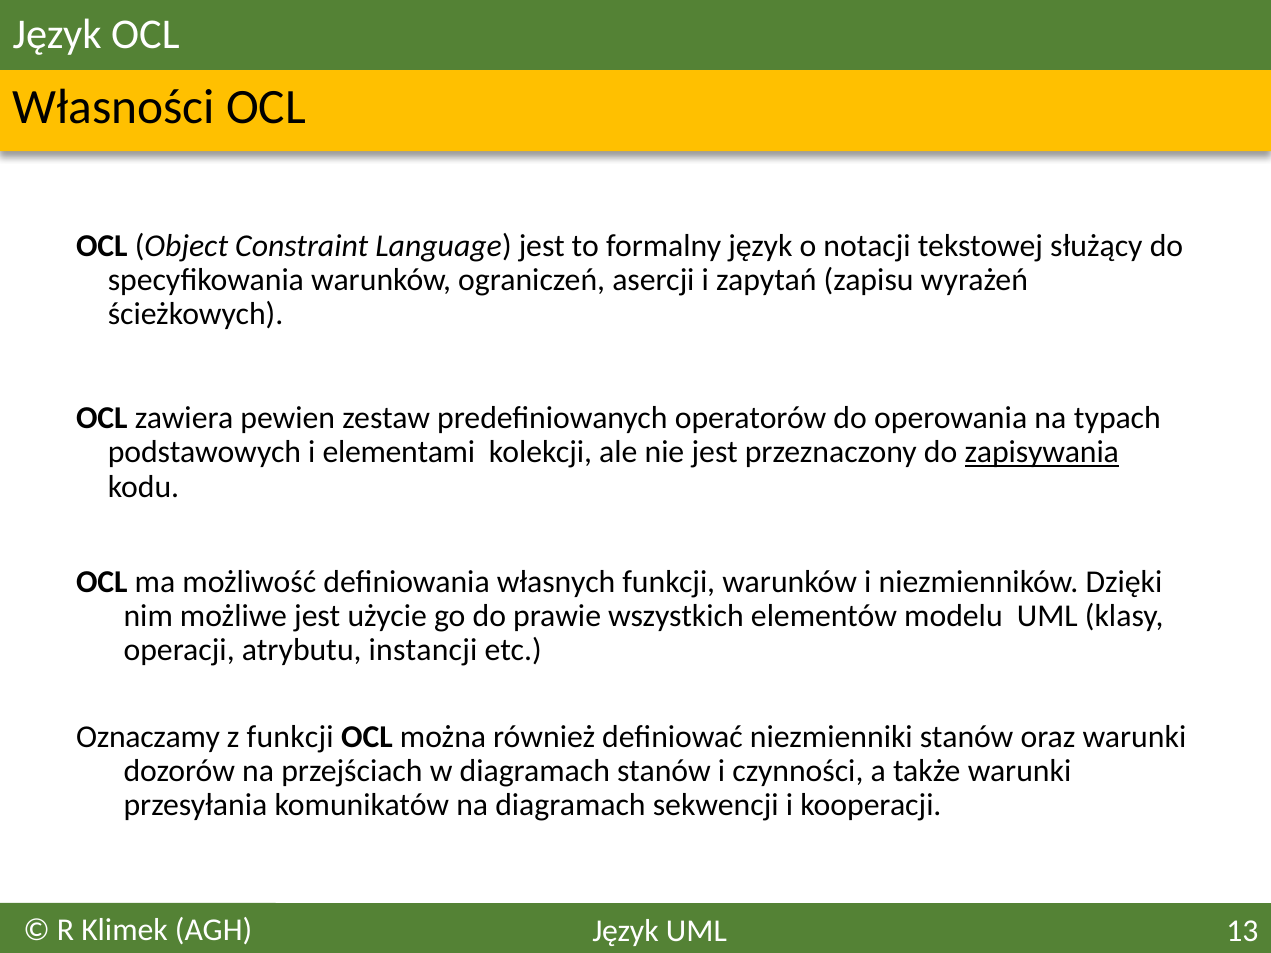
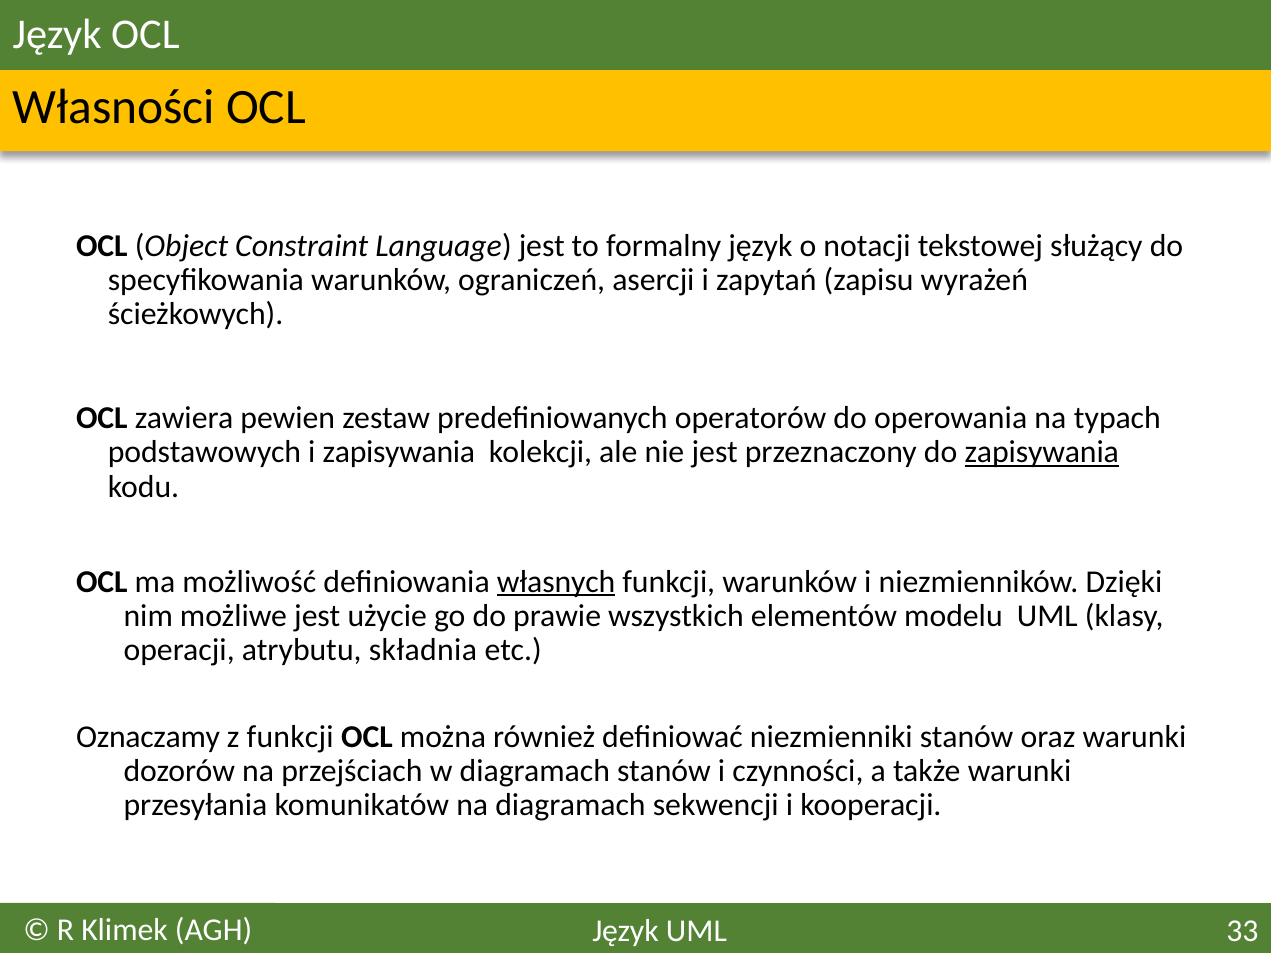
i elementami: elementami -> zapisywania
własnych underline: none -> present
instancji: instancji -> składnia
13: 13 -> 33
